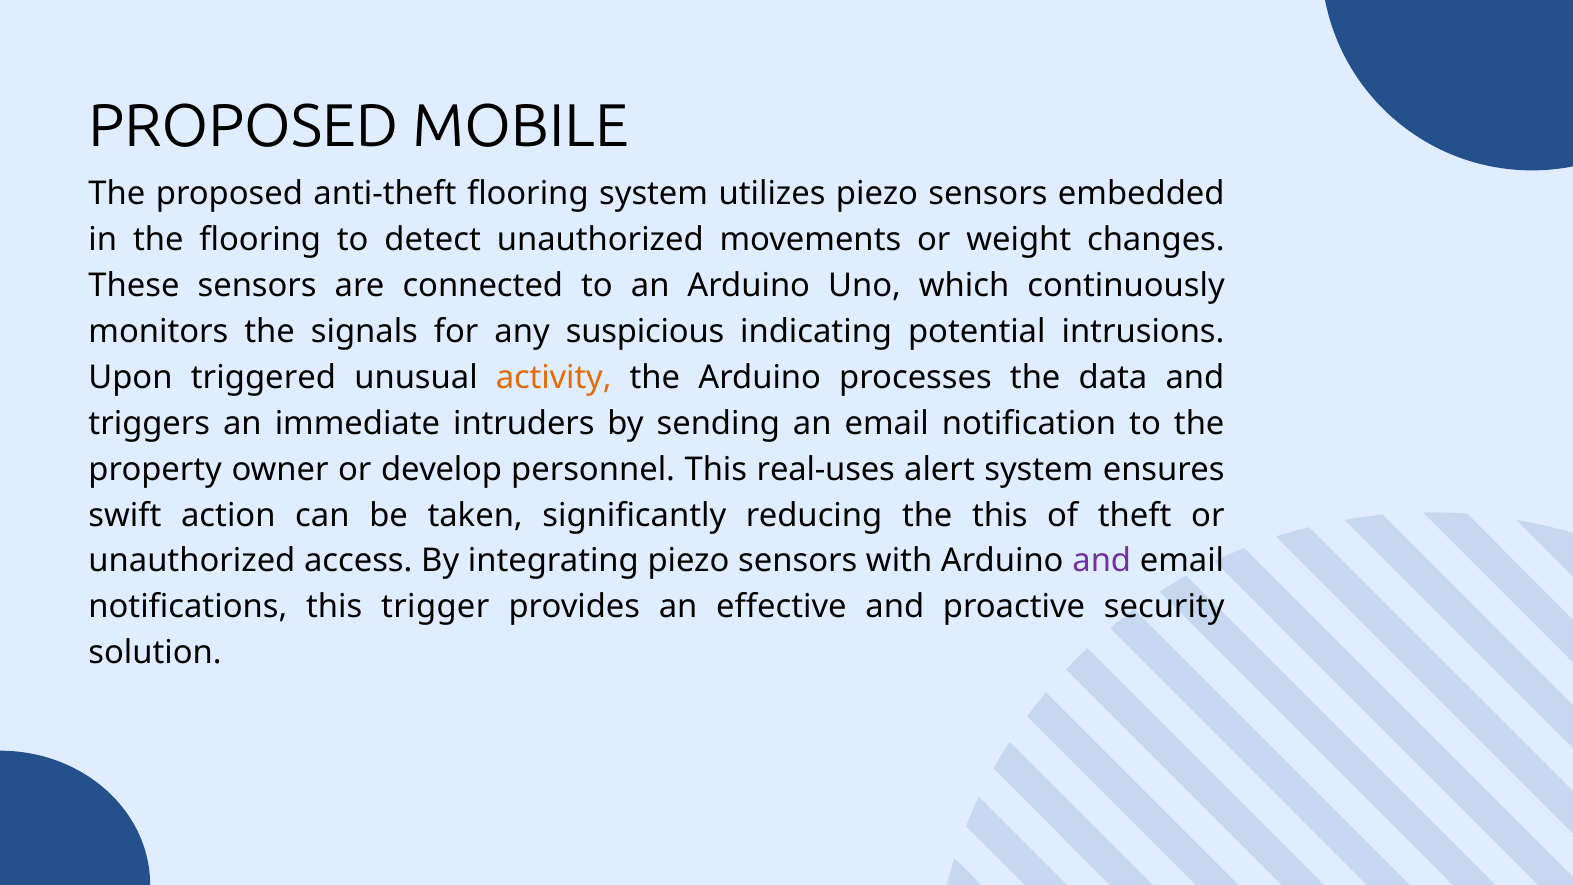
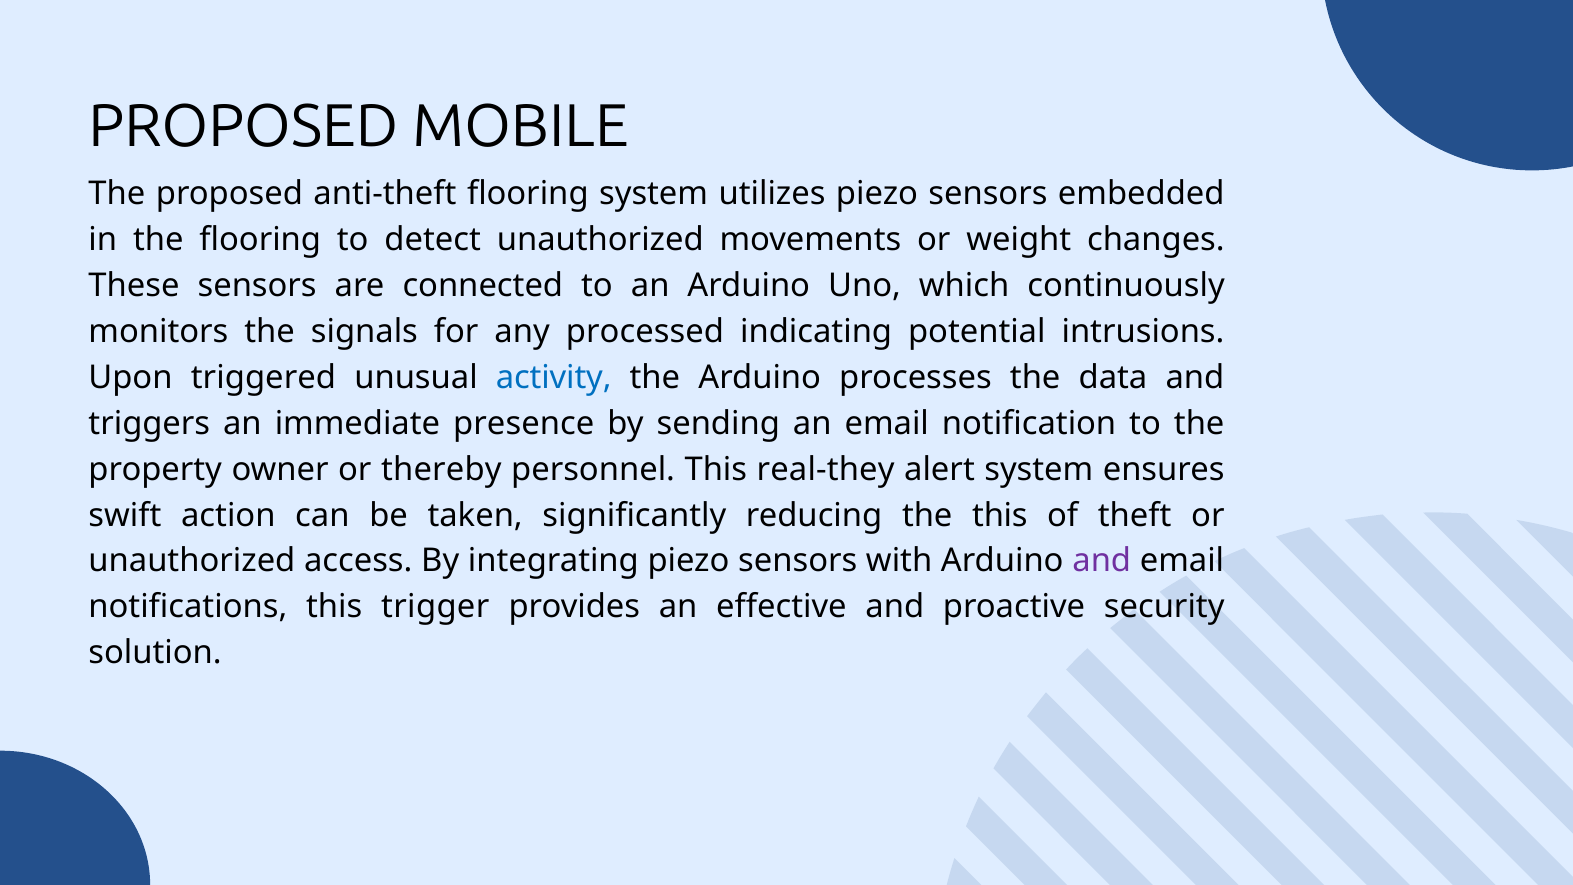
suspicious: suspicious -> processed
activity colour: orange -> blue
intruders: intruders -> presence
develop: develop -> thereby
real-uses: real-uses -> real-they
